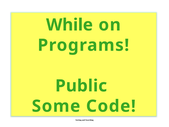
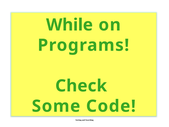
Public: Public -> Check
